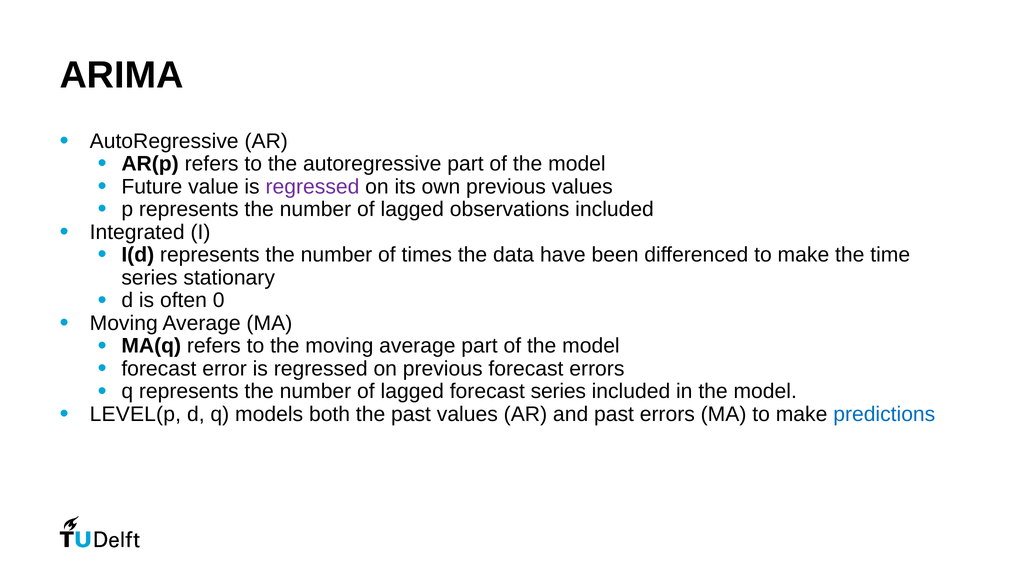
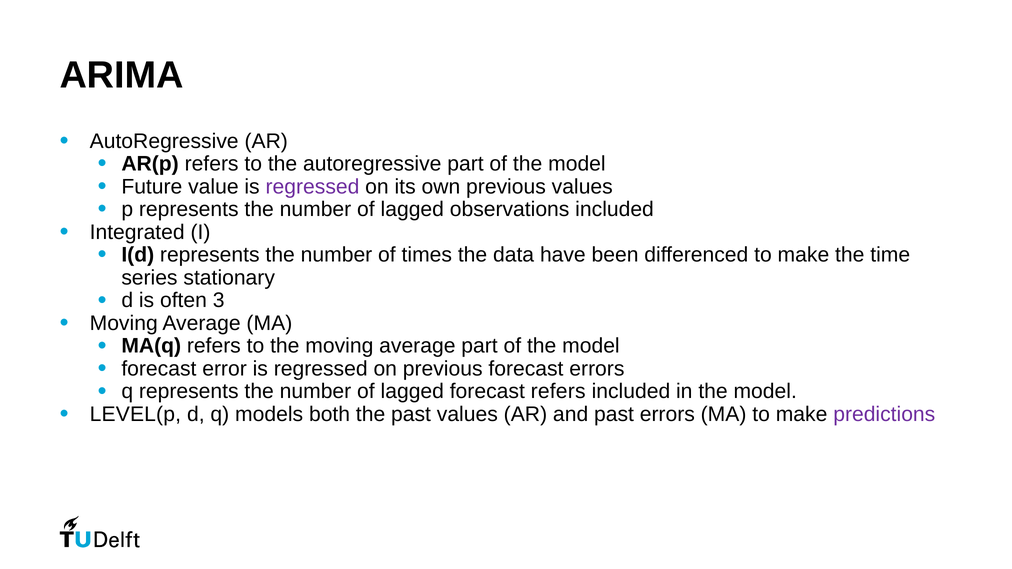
0: 0 -> 3
forecast series: series -> refers
predictions colour: blue -> purple
